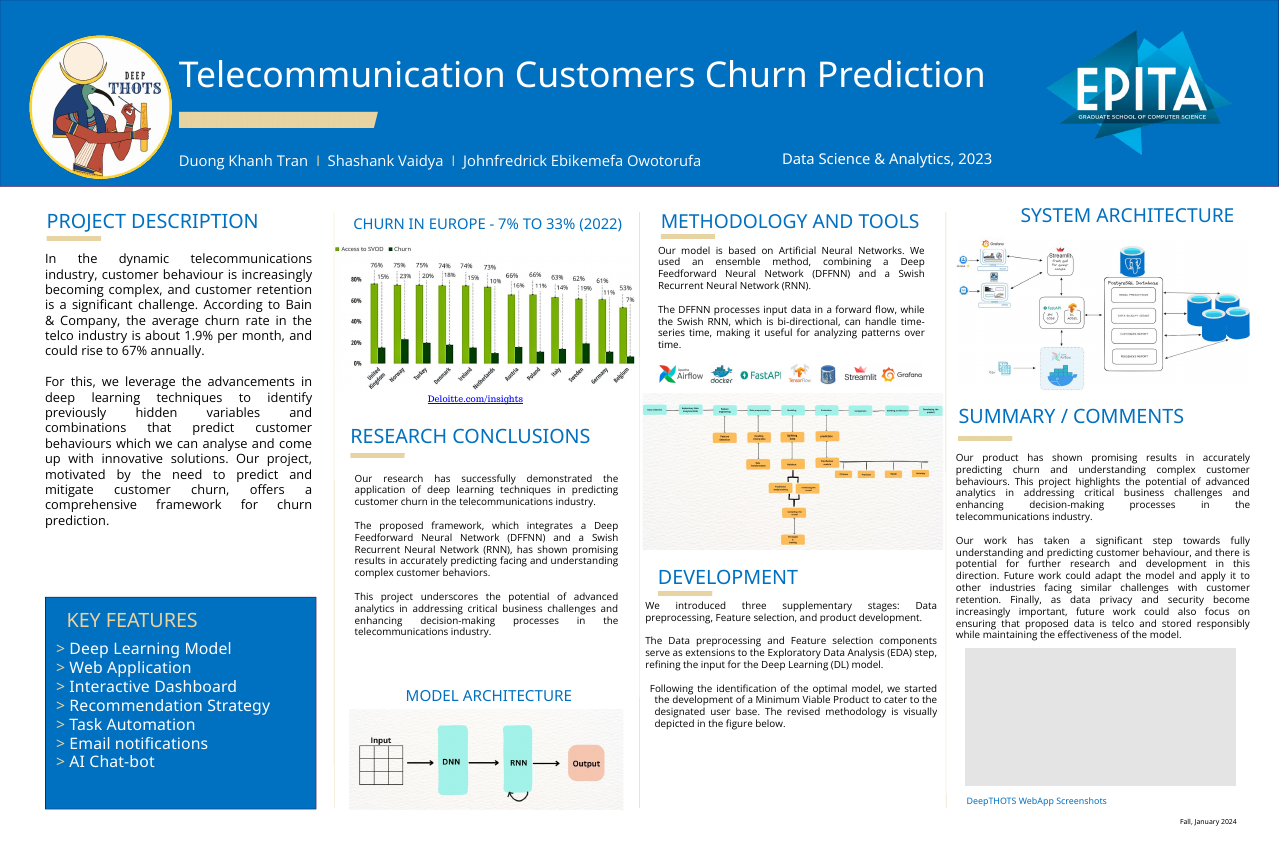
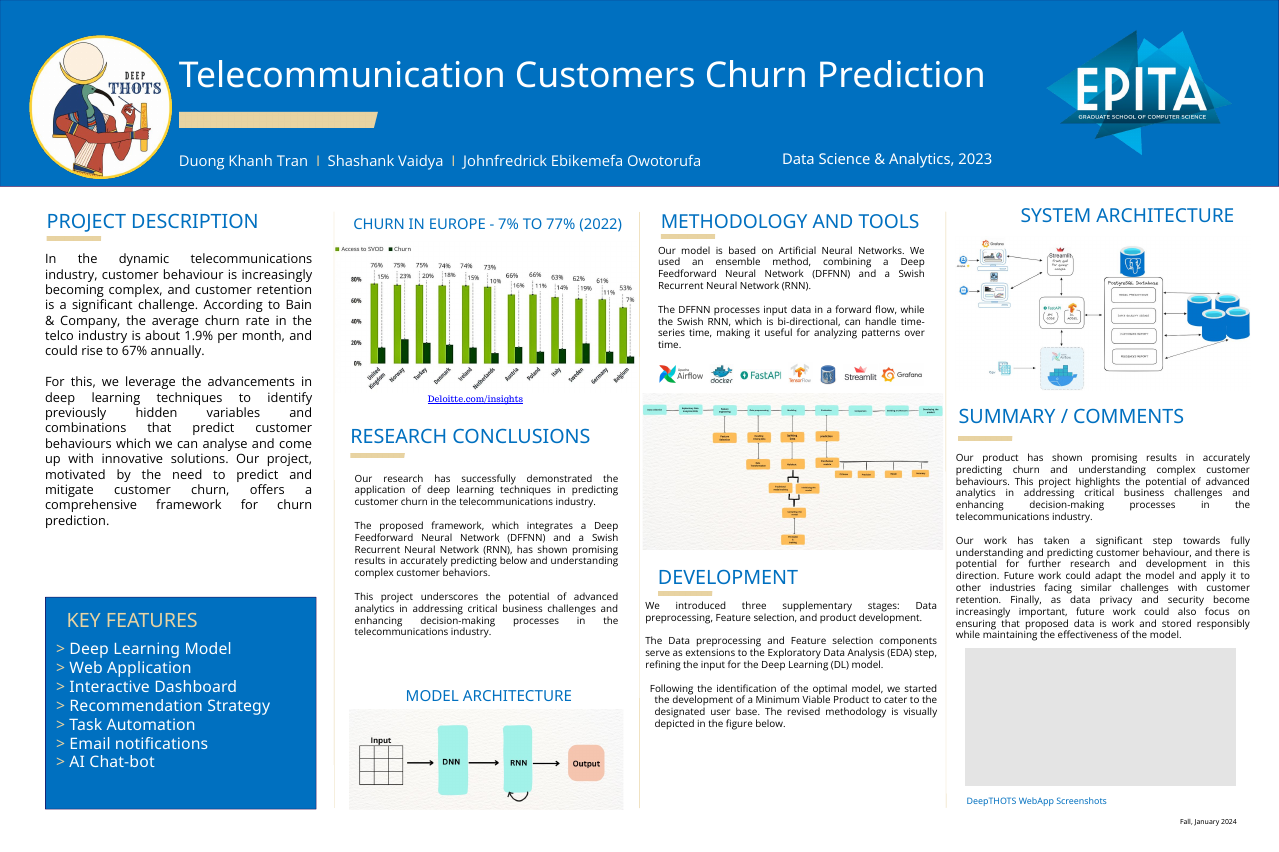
33%: 33% -> 77%
predicting facing: facing -> below
is telco: telco -> work
